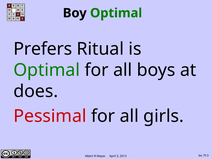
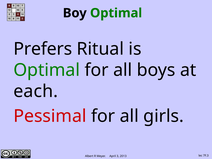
does: does -> each
